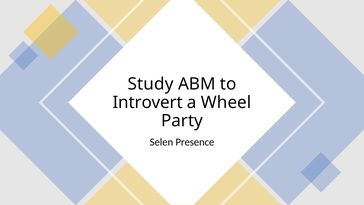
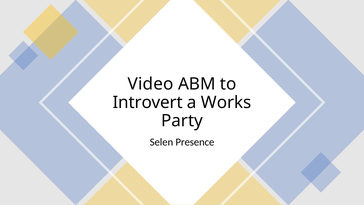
Study: Study -> Video
Wheel: Wheel -> Works
